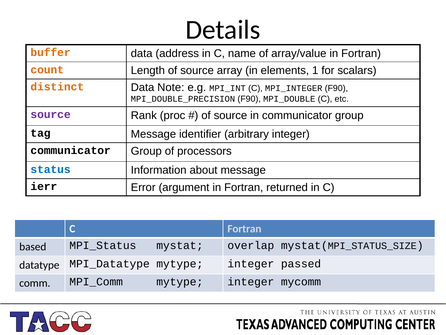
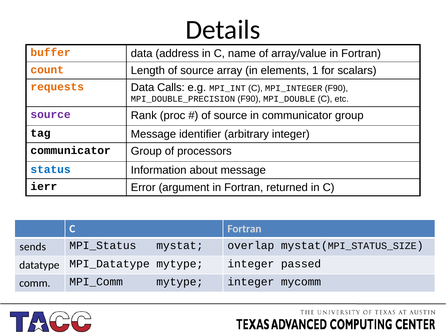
distinct: distinct -> requests
Note: Note -> Calls
based: based -> sends
